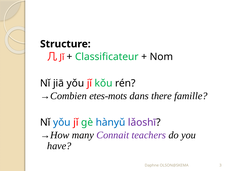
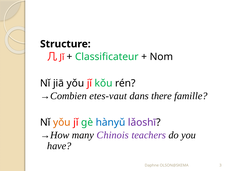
etes-mots: etes-mots -> etes-vaut
yǒu at (62, 122) colour: blue -> orange
Connait: Connait -> Chinois
